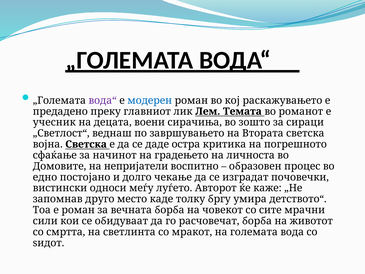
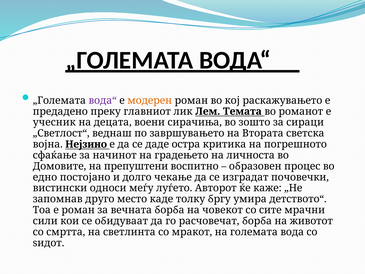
модерен colour: blue -> orange
војна Светска: Светска -> Нејзино
непријатели: непријатели -> препуштени
